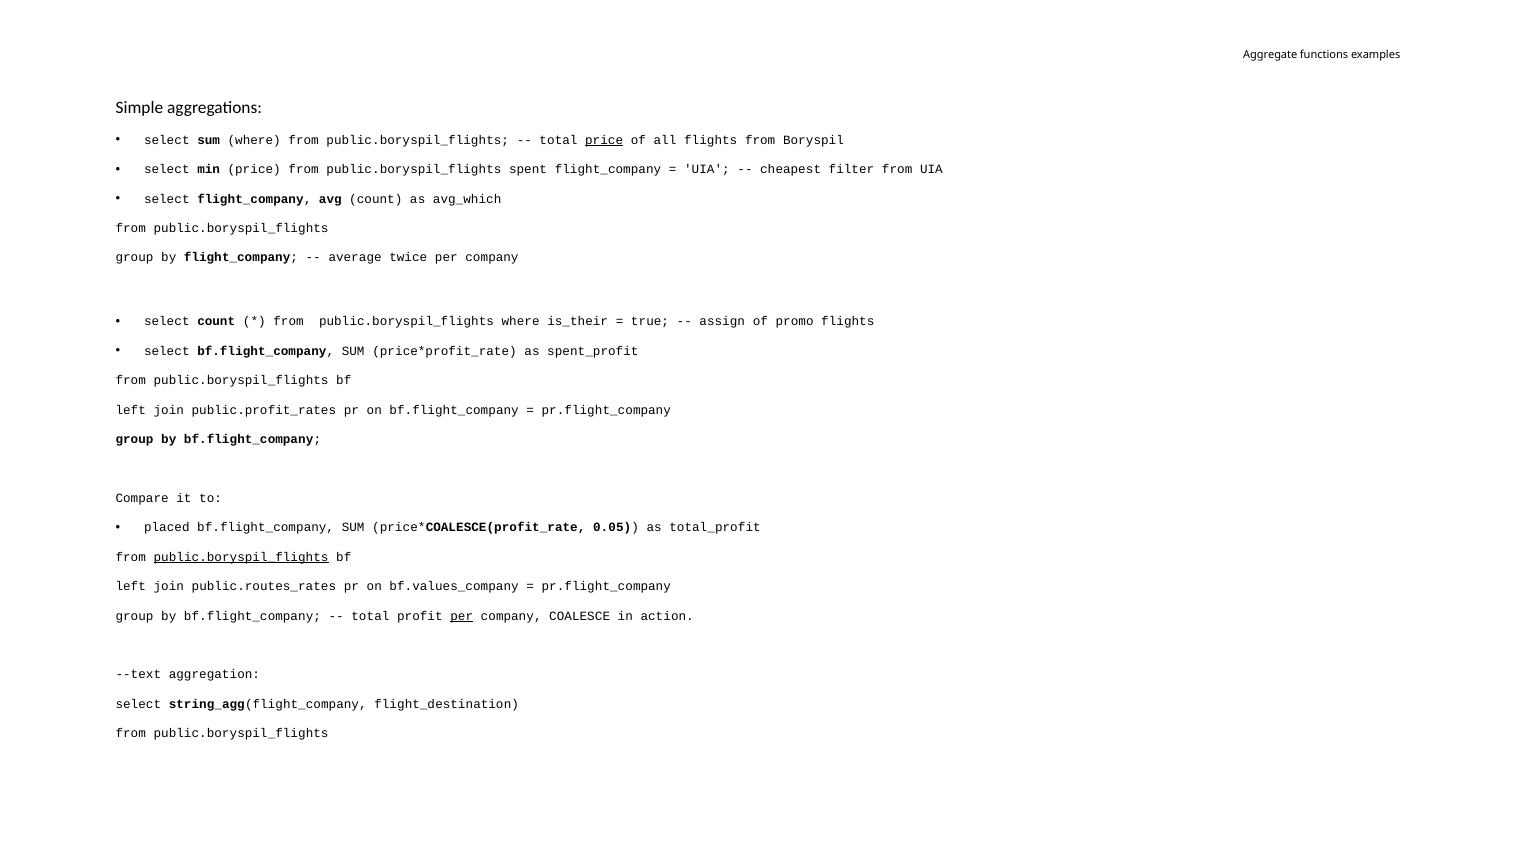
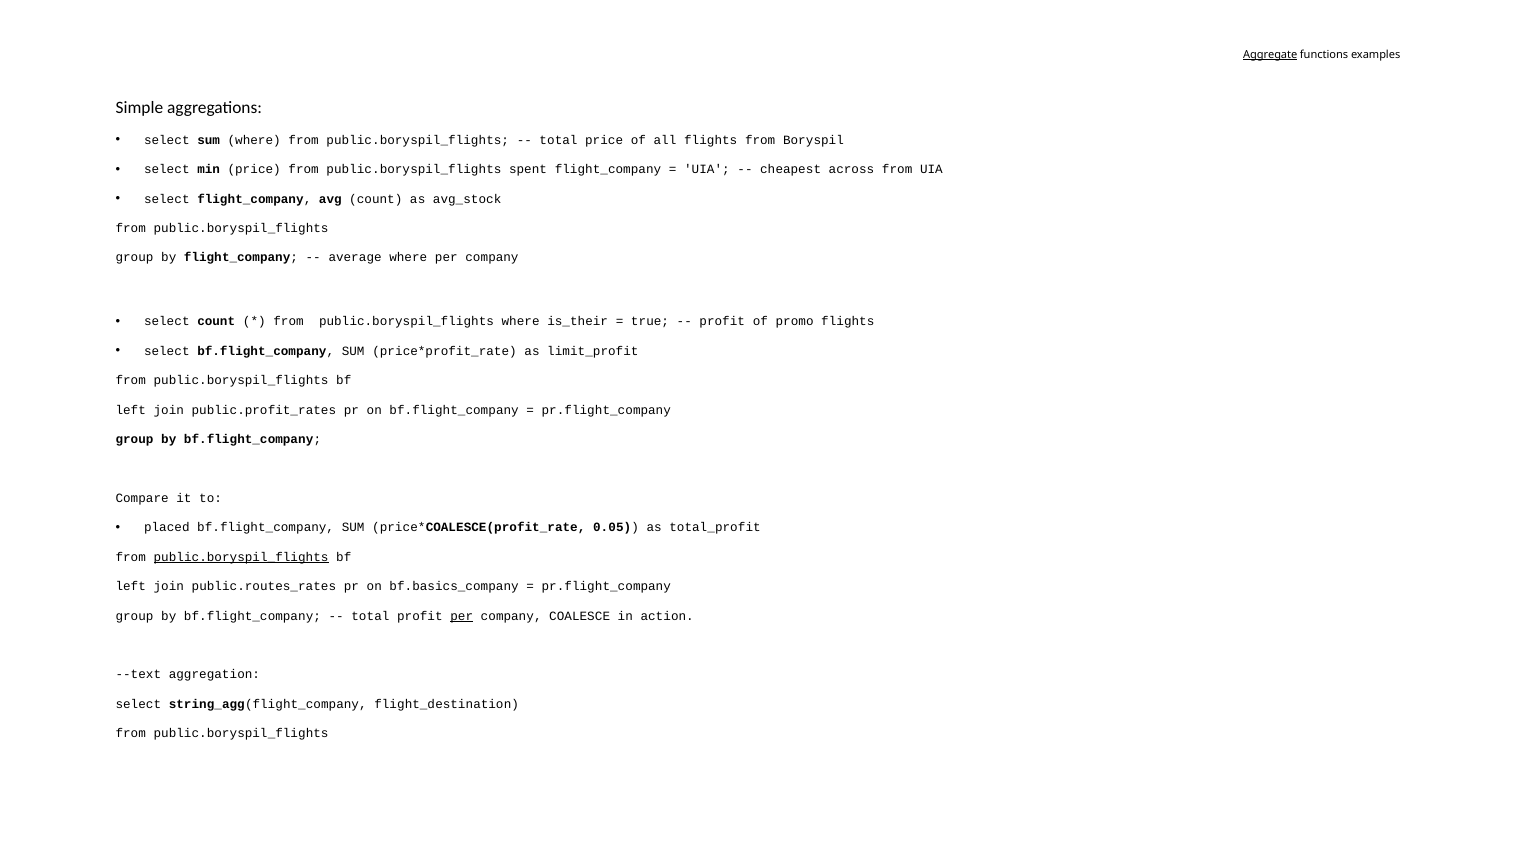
Aggregate underline: none -> present
price at (604, 140) underline: present -> none
filter: filter -> across
avg_which: avg_which -> avg_stock
average twice: twice -> where
assign at (722, 322): assign -> profit
spent_profit: spent_profit -> limit_profit
bf.values_company: bf.values_company -> bf.basics_company
